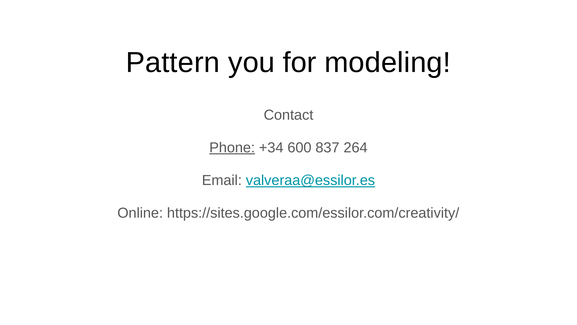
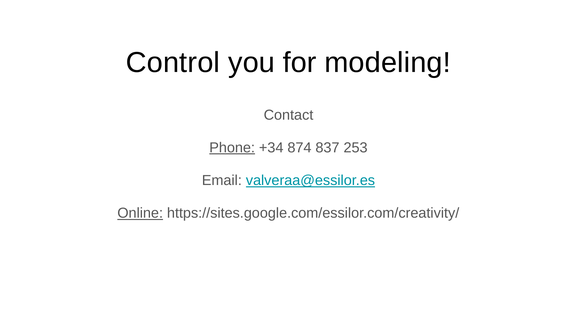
Pattern: Pattern -> Control
600: 600 -> 874
264: 264 -> 253
Online underline: none -> present
